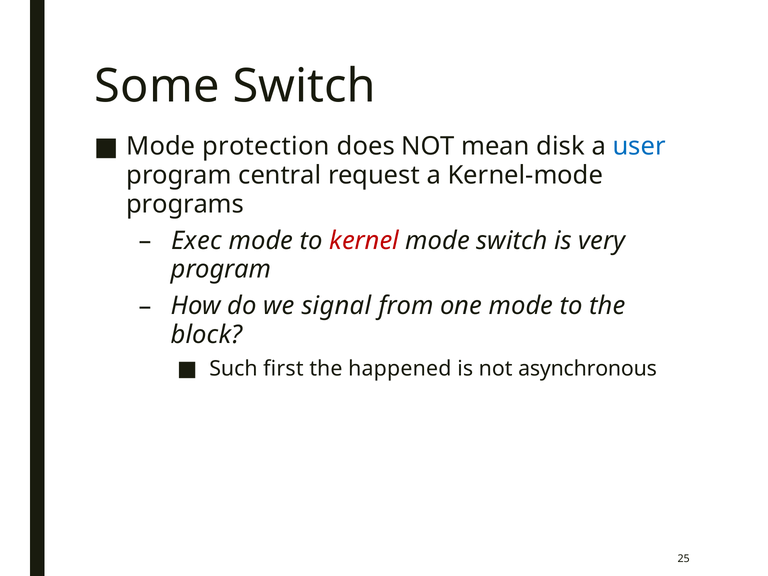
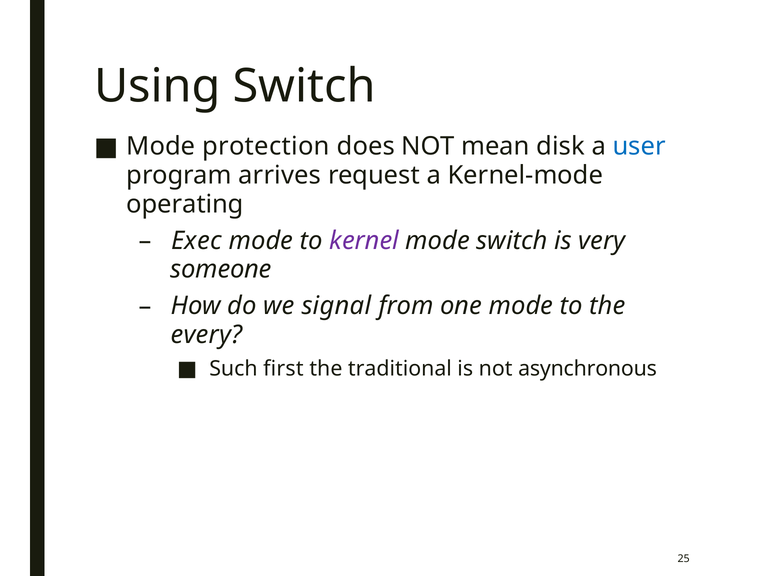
Some: Some -> Using
central: central -> arrives
programs: programs -> operating
kernel colour: red -> purple
program at (221, 269): program -> someone
block: block -> every
happened: happened -> traditional
